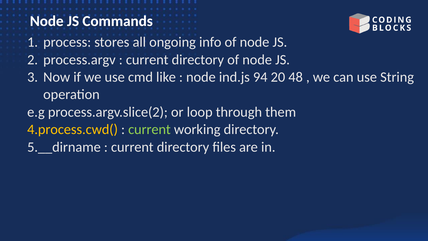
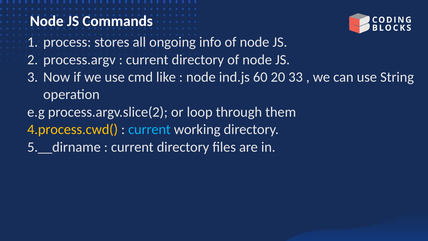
94: 94 -> 60
48: 48 -> 33
current at (149, 129) colour: light green -> light blue
